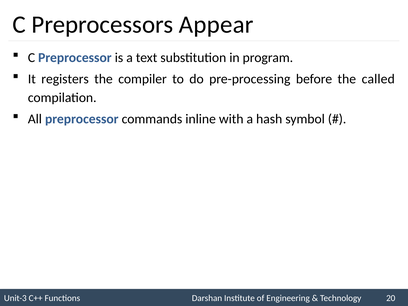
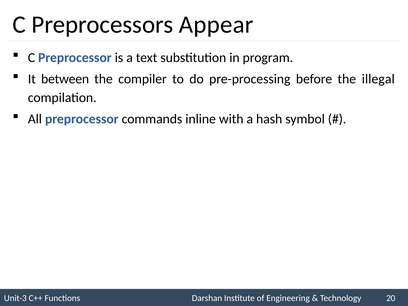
registers: registers -> between
called: called -> illegal
